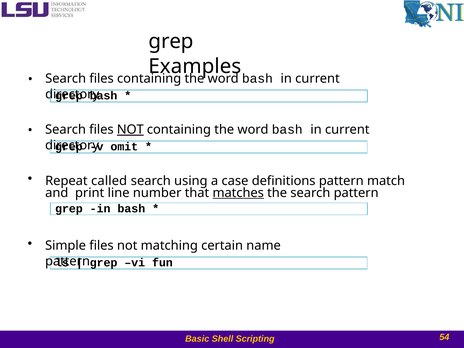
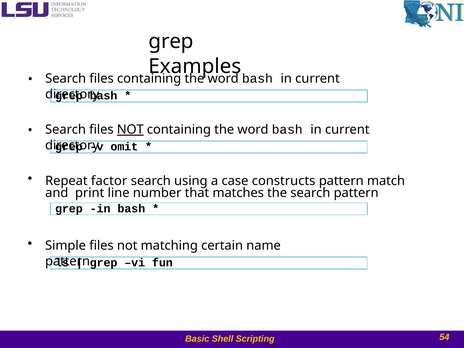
called: called -> factor
definitions: definitions -> constructs
matches underline: present -> none
